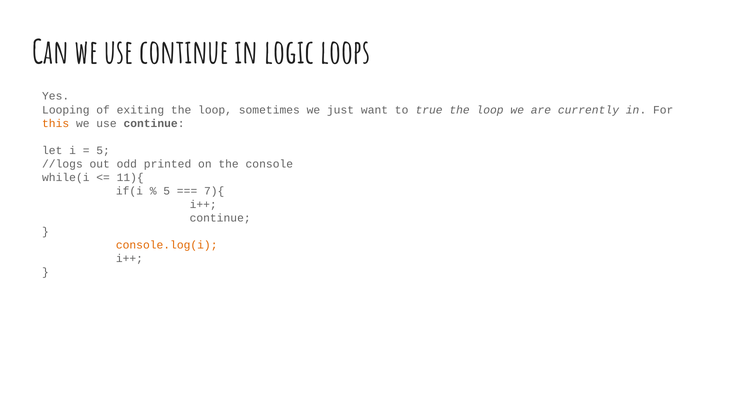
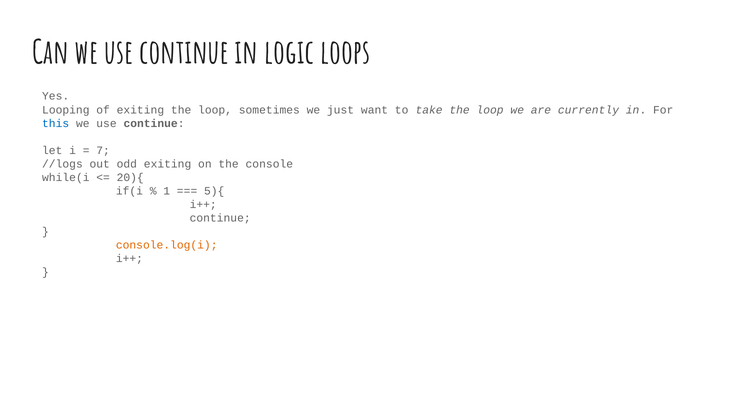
true: true -> take
this colour: orange -> blue
5 at (103, 150): 5 -> 7
odd printed: printed -> exiting
11){: 11){ -> 20){
5 at (167, 191): 5 -> 1
7){: 7){ -> 5){
